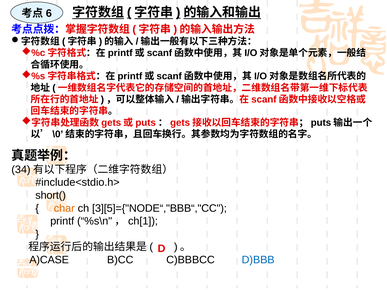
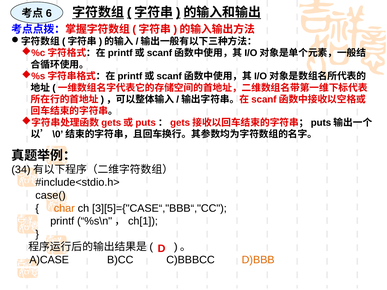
short(: short( -> case(
3][5]={"NODE“,"BBB“,"CC: 3][5]={"NODE“,"BBB“,"CC -> 3][5]={"CASE“,"BBB“,"CC
D)BBB colour: blue -> orange
